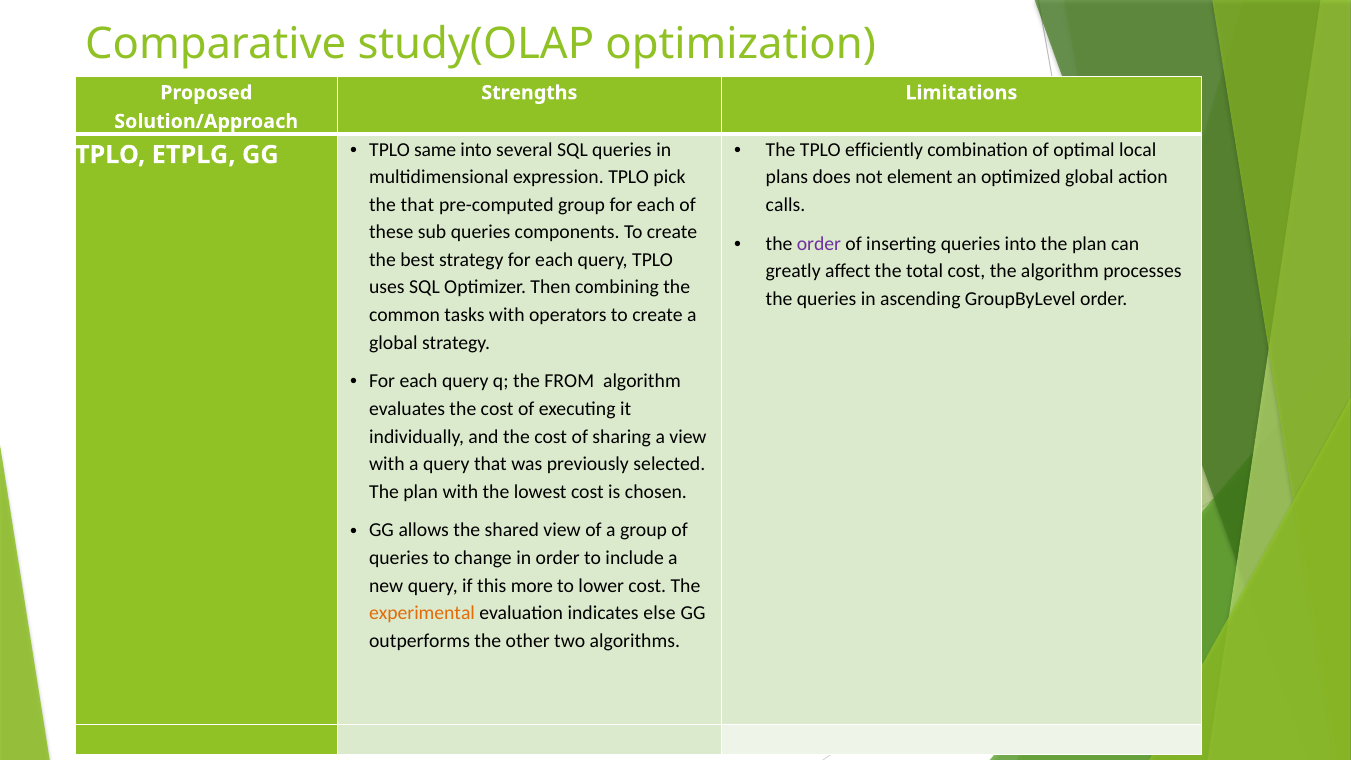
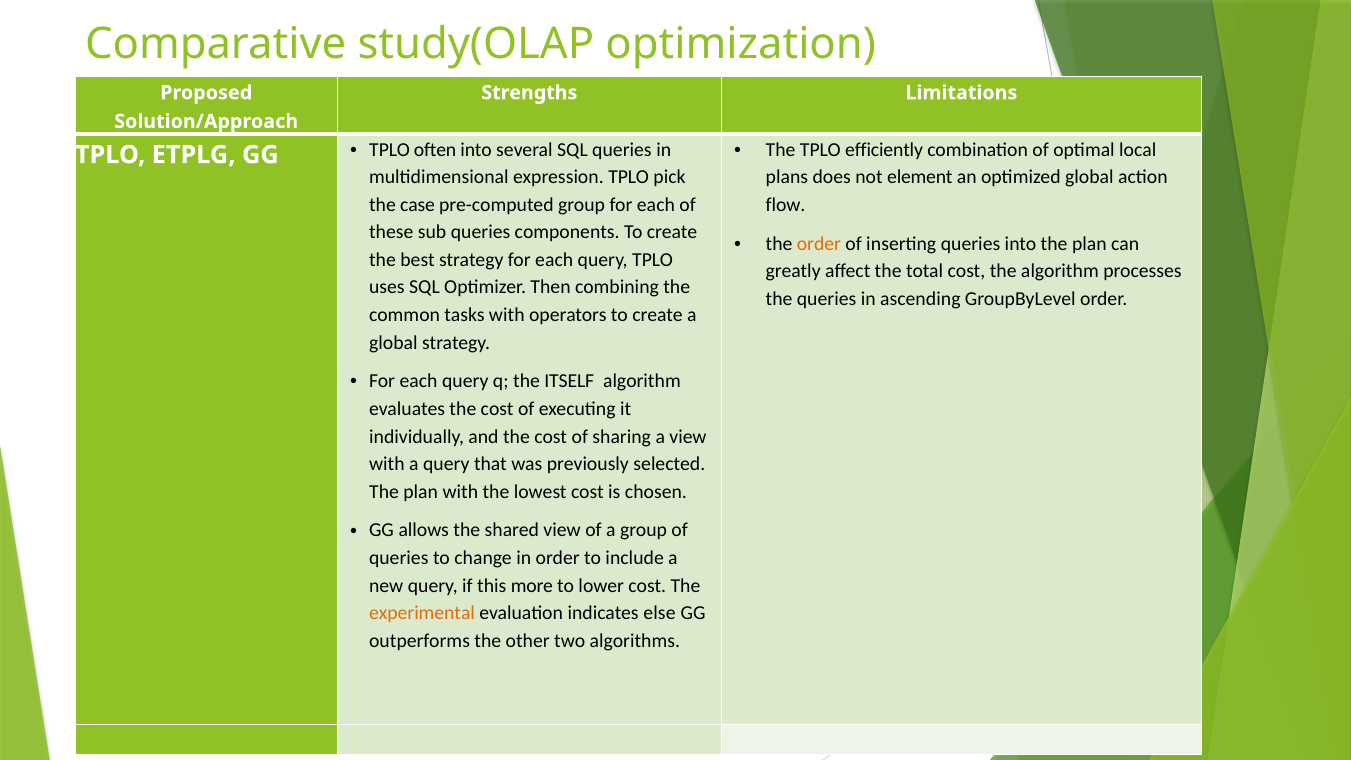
same: same -> often
the that: that -> case
calls: calls -> flow
order at (819, 244) colour: purple -> orange
FROM: FROM -> ITSELF
